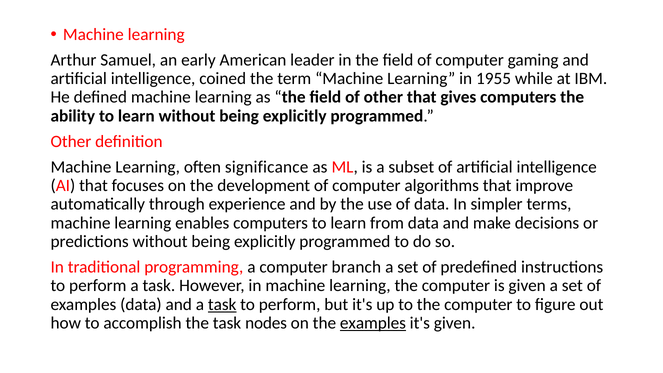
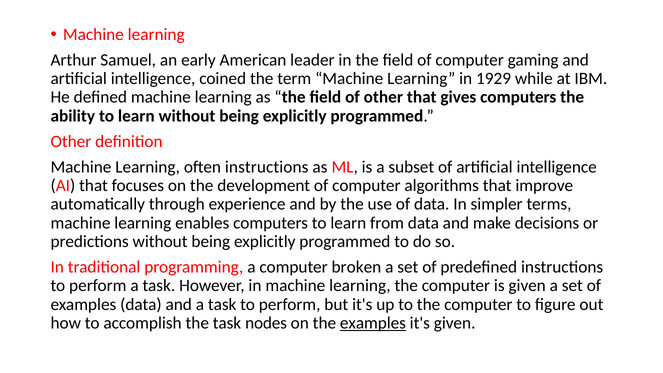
1955: 1955 -> 1929
often significance: significance -> instructions
branch: branch -> broken
task at (222, 304) underline: present -> none
